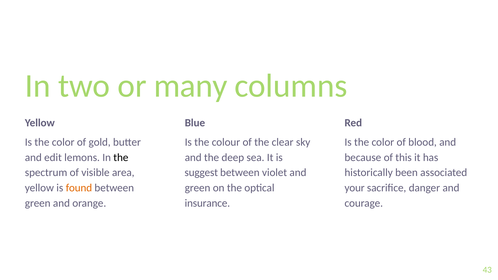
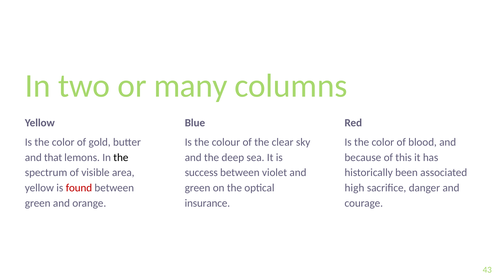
edit: edit -> that
suggest: suggest -> success
found colour: orange -> red
your: your -> high
